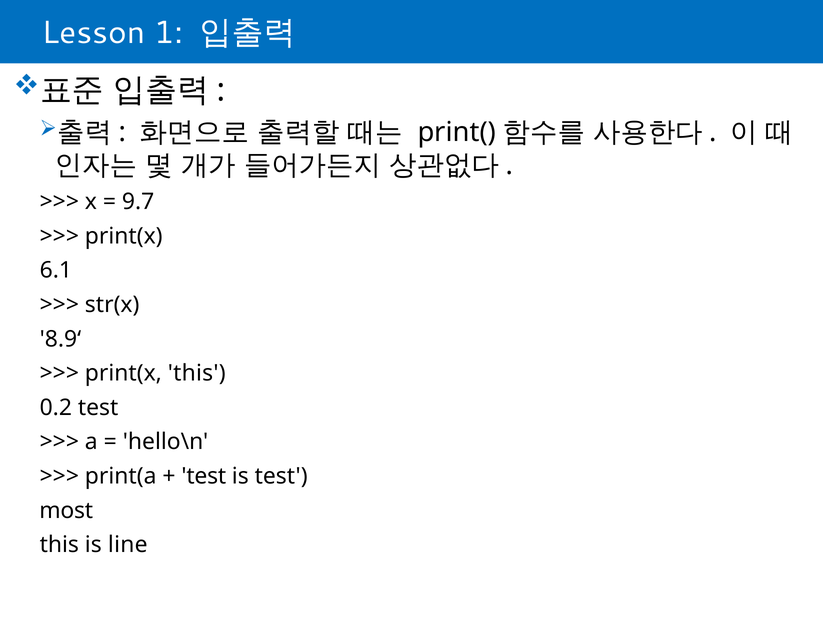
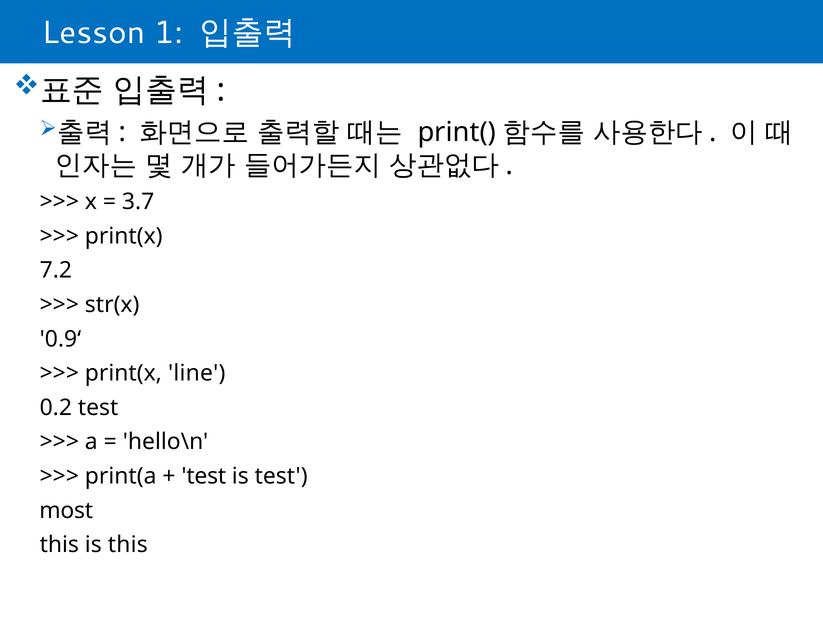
9.7: 9.7 -> 3.7
6.1: 6.1 -> 7.2
8.9‘: 8.9‘ -> 0.9‘
print(x this: this -> line
is line: line -> this
